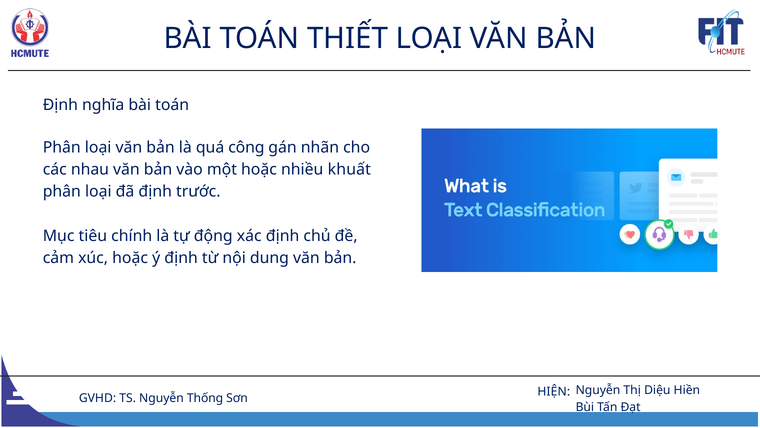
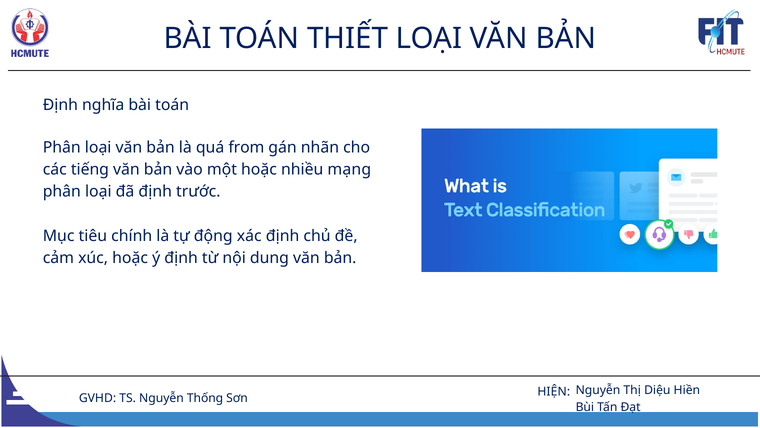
công: công -> from
nhau: nhau -> tiếng
khuất: khuất -> mạng
